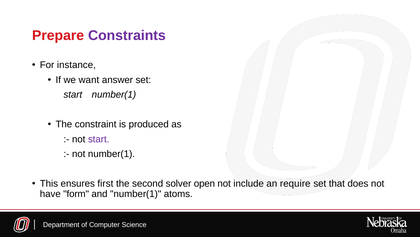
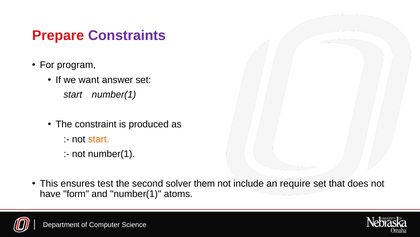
instance: instance -> program
start at (99, 139) colour: purple -> orange
first: first -> test
open: open -> them
